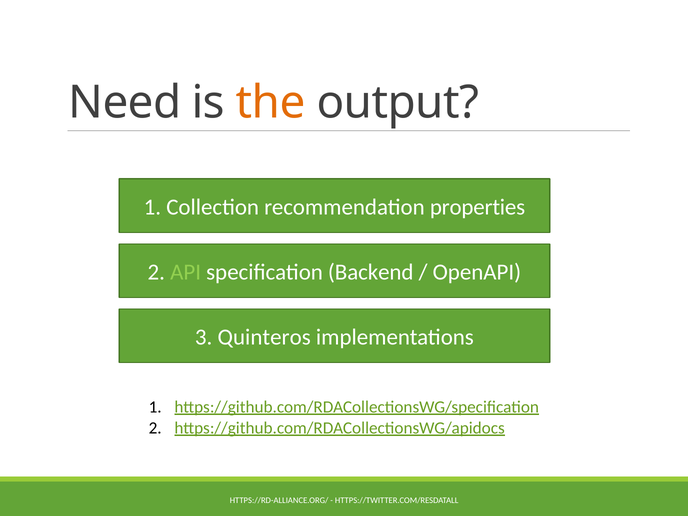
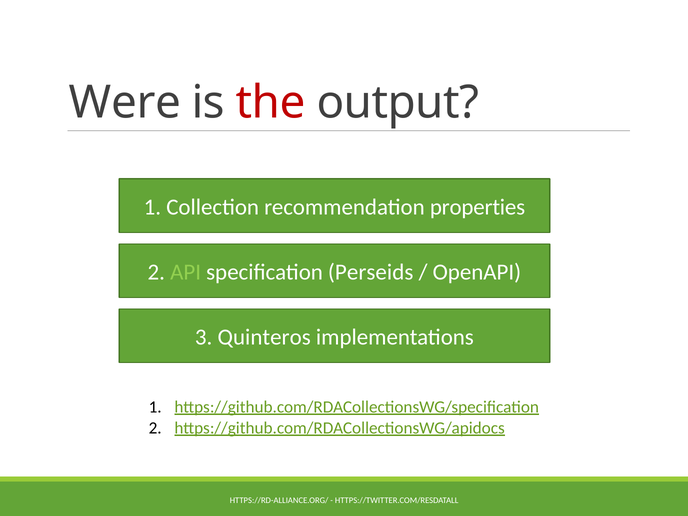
Need: Need -> Were
the colour: orange -> red
Backend: Backend -> Perseids
